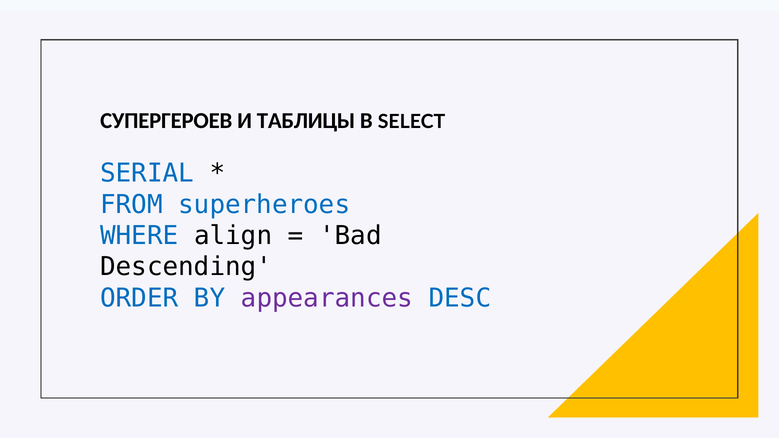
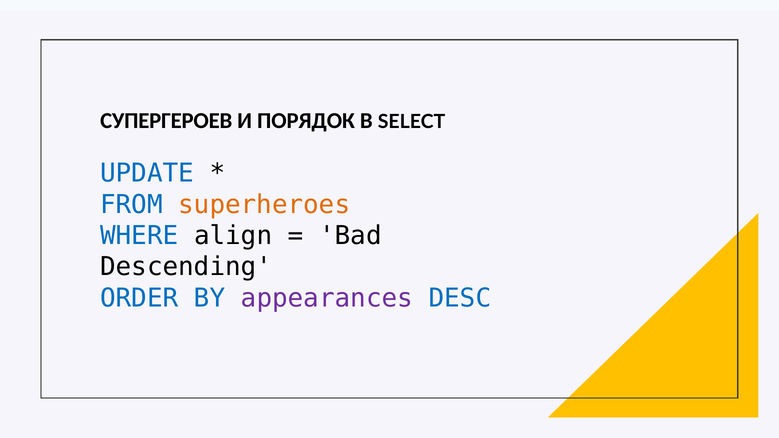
ТАБЛИЦЫ: ТАБЛИЦЫ -> ПОРЯДОК
SERIAL: SERIAL -> UPDATE
superheroes colour: blue -> orange
